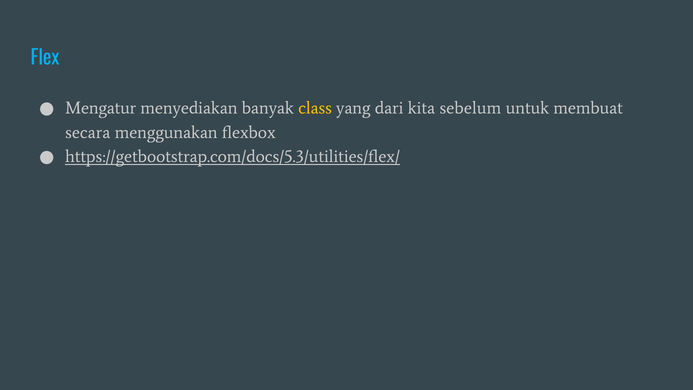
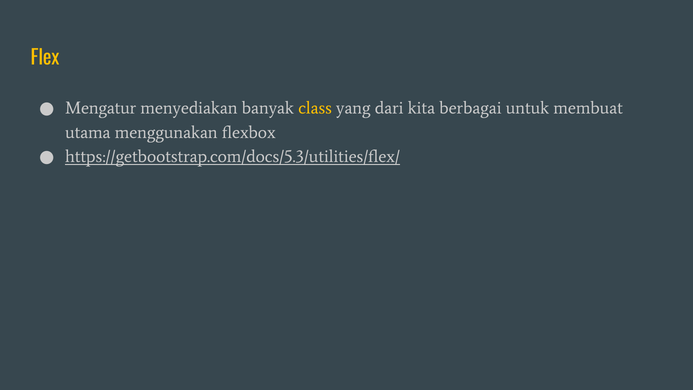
Flex colour: light blue -> yellow
sebelum: sebelum -> berbagai
secara: secara -> utama
